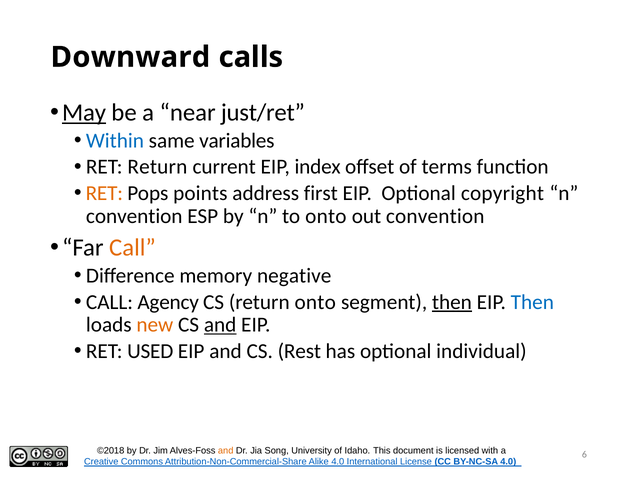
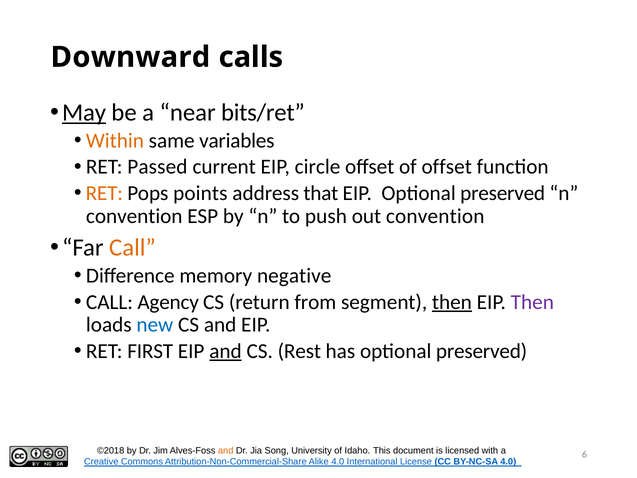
just/ret: just/ret -> bits/ret
Within colour: blue -> orange
RET Return: Return -> Passed
index: index -> circle
of terms: terms -> offset
first: first -> that
EIP Optional copyright: copyright -> preserved
to onto: onto -> push
return onto: onto -> from
Then at (532, 302) colour: blue -> purple
new colour: orange -> blue
and at (220, 325) underline: present -> none
USED: USED -> FIRST
and at (225, 351) underline: none -> present
has optional individual: individual -> preserved
